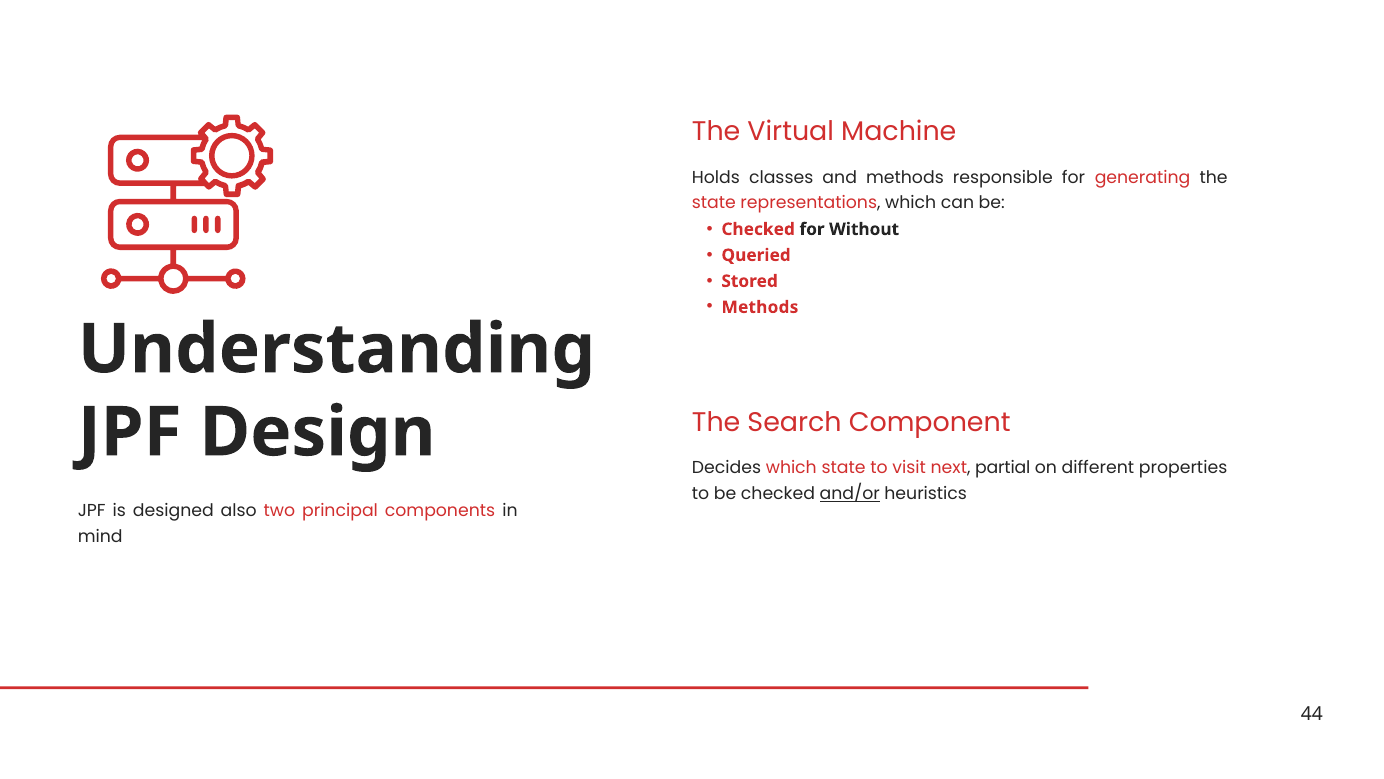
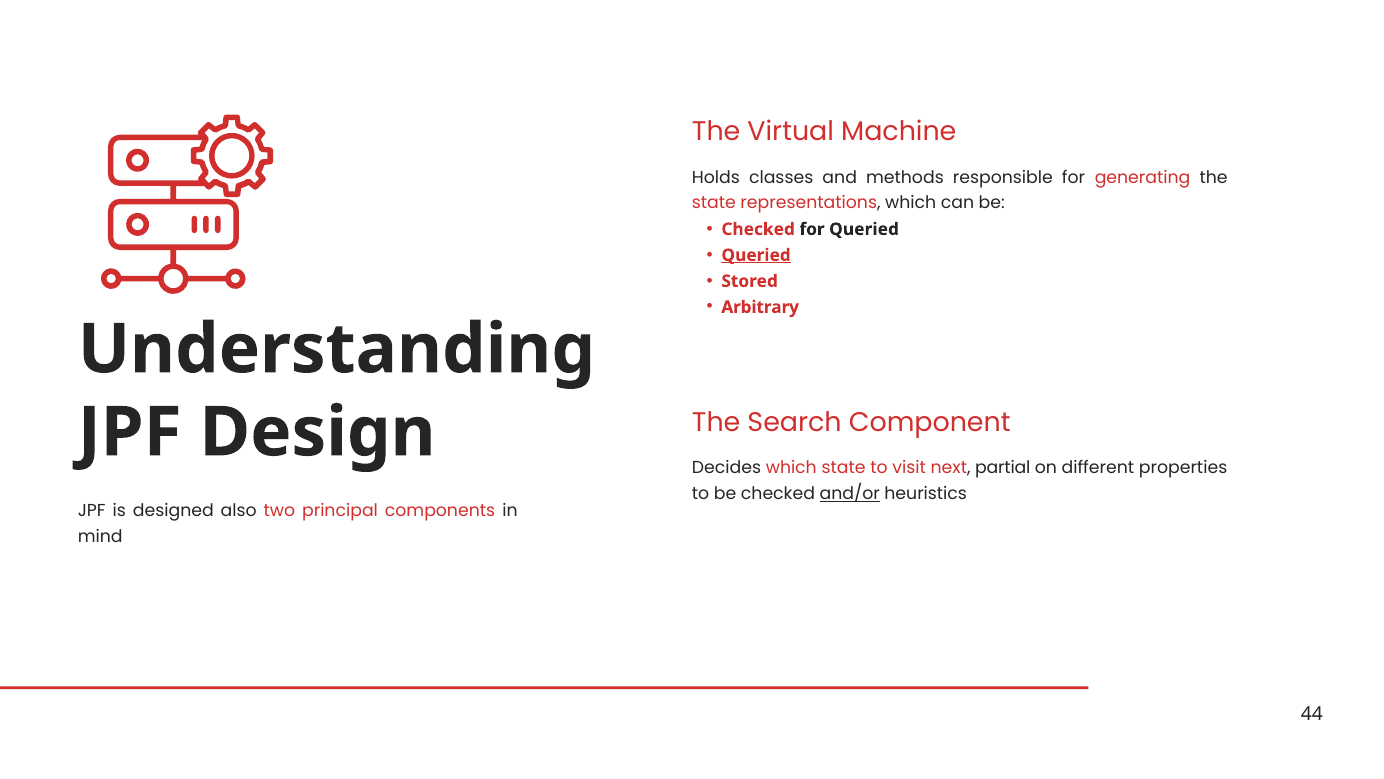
for Without: Without -> Queried
Queried at (756, 255) underline: none -> present
Methods at (760, 307): Methods -> Arbitrary
